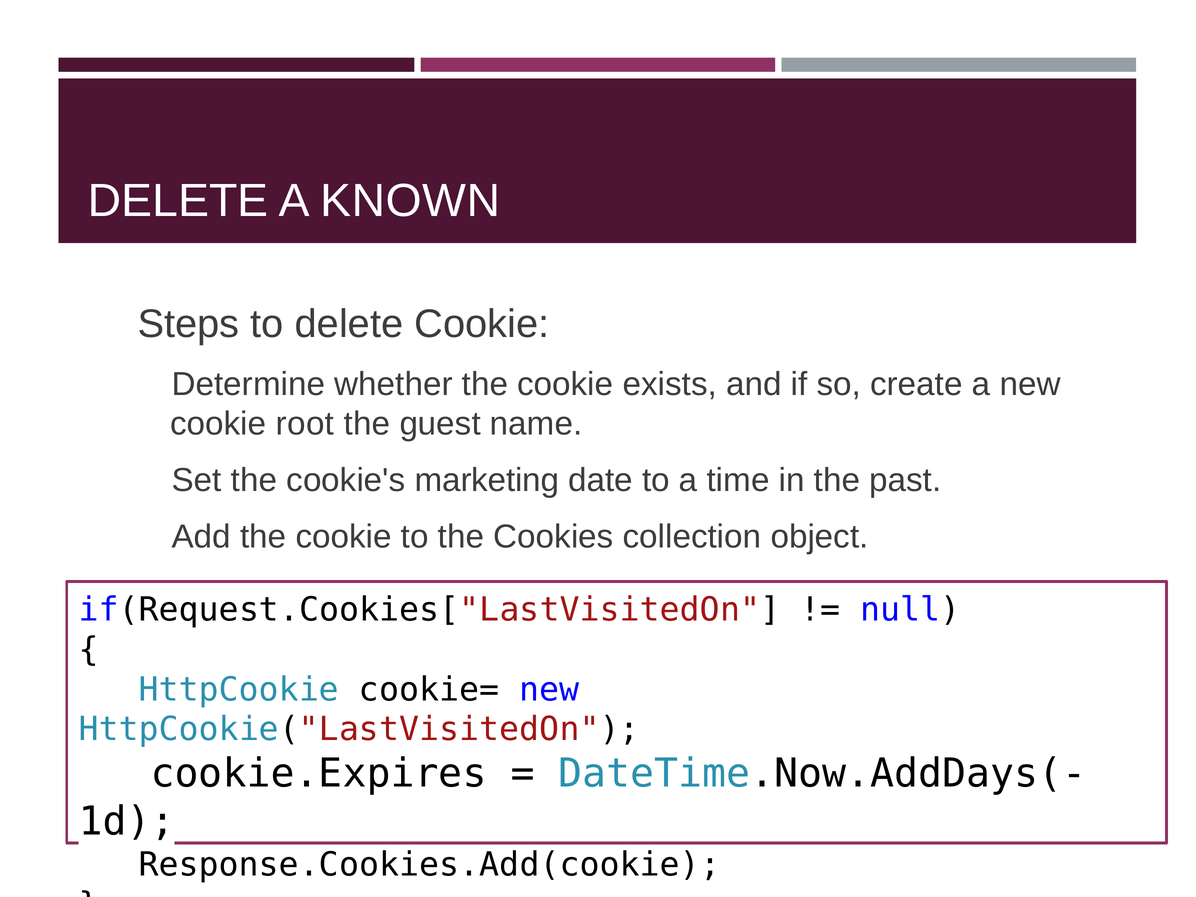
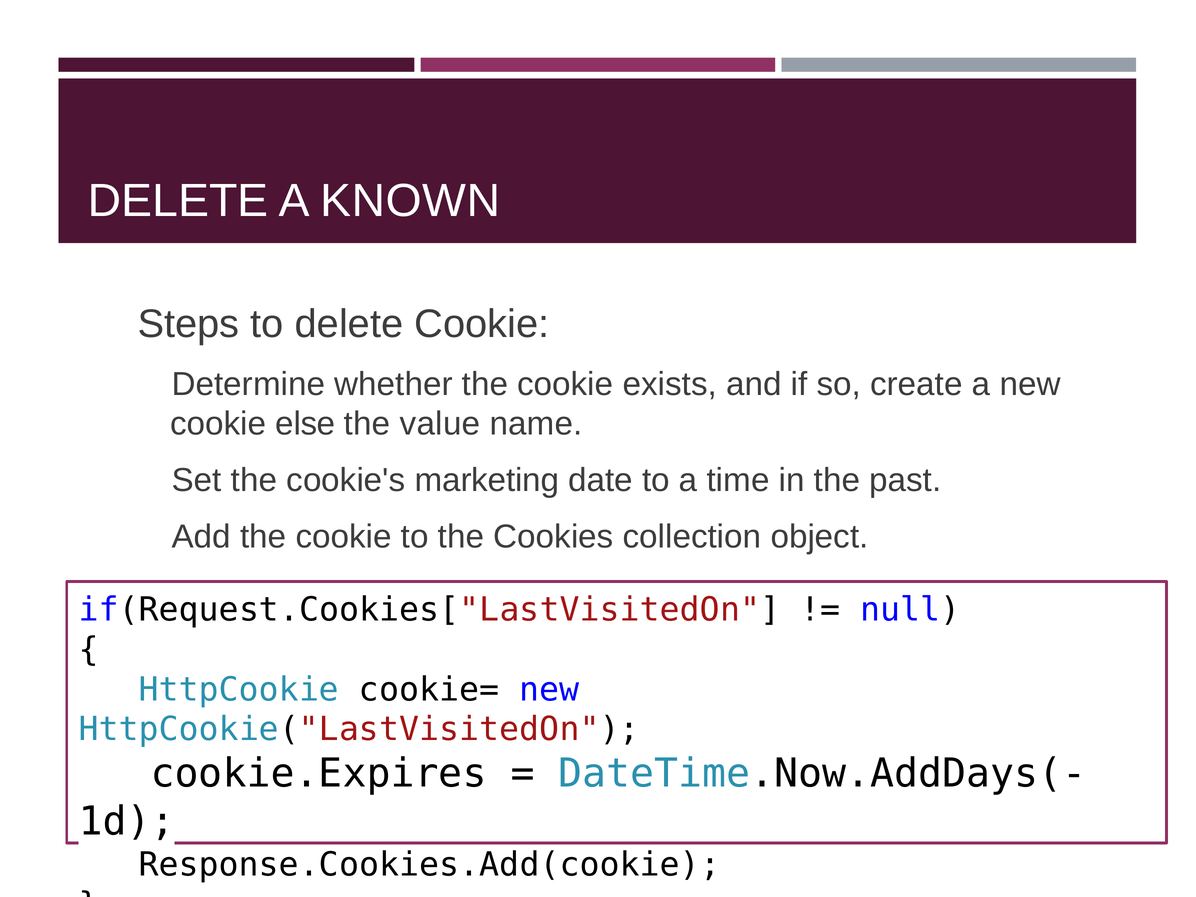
root: root -> else
guest: guest -> value
